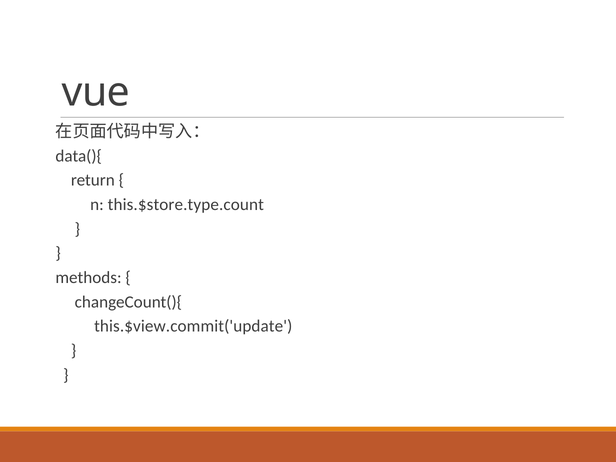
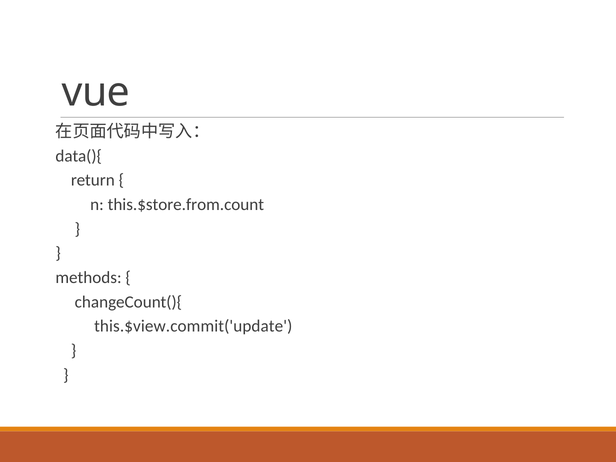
this.$store.type.count: this.$store.type.count -> this.$store.from.count
